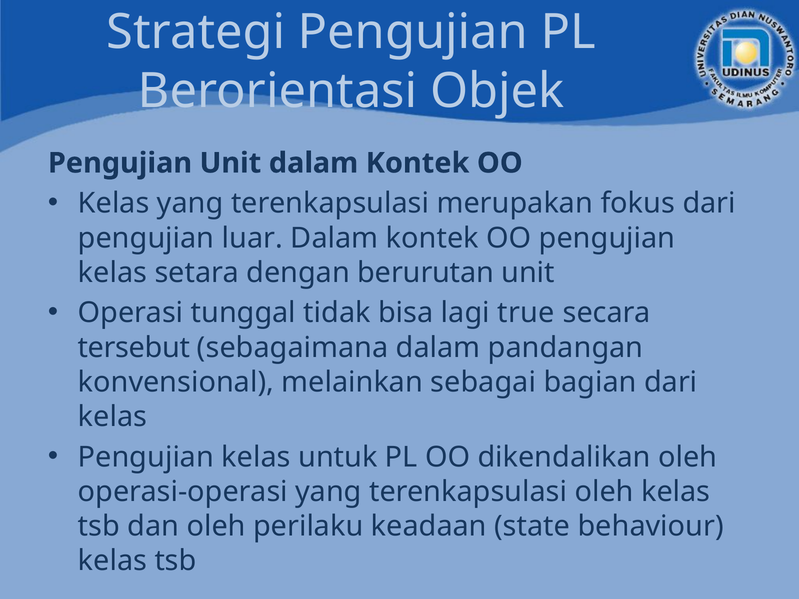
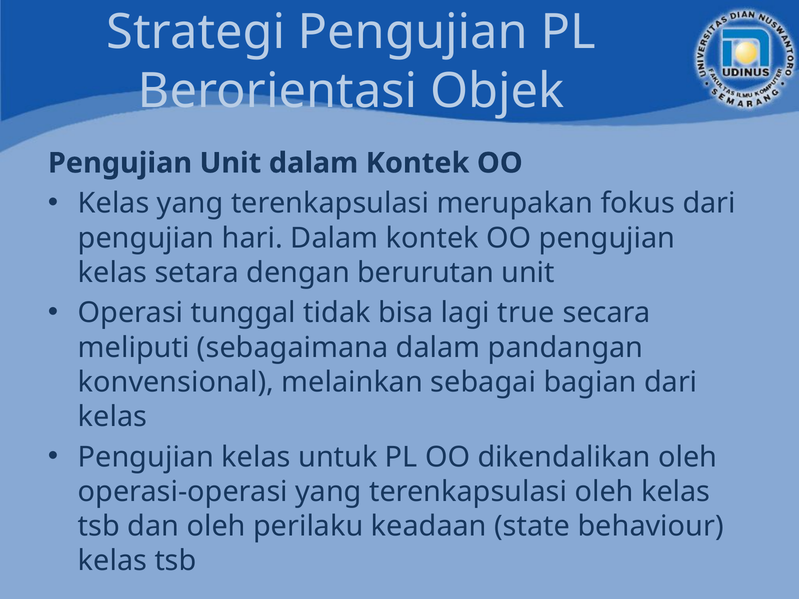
luar: luar -> hari
tersebut: tersebut -> meliputi
